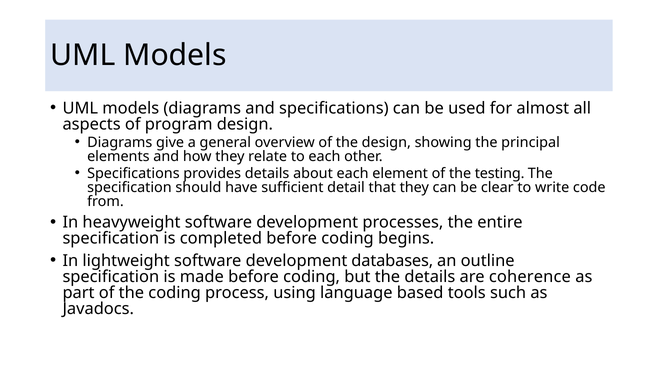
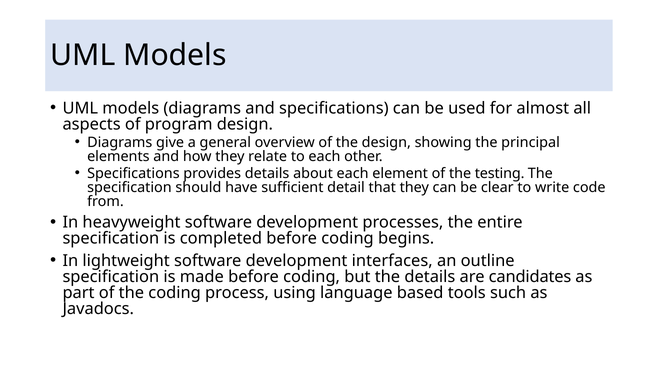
databases: databases -> interfaces
coherence: coherence -> candidates
